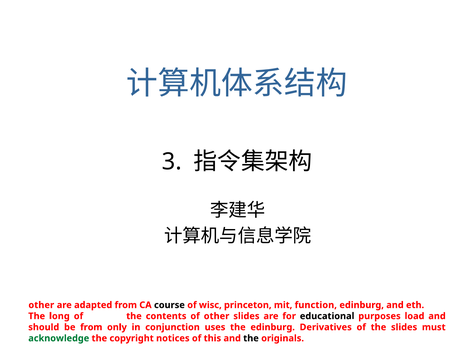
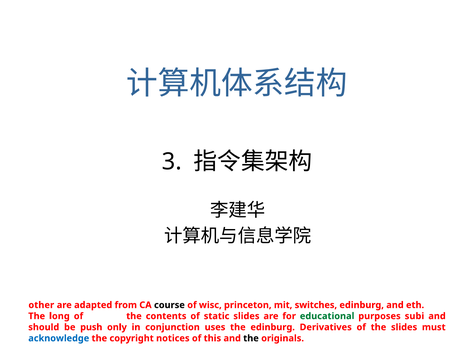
function: function -> switches
of other: other -> static
educational colour: black -> green
load: load -> subi
be from: from -> push
acknowledge colour: green -> blue
